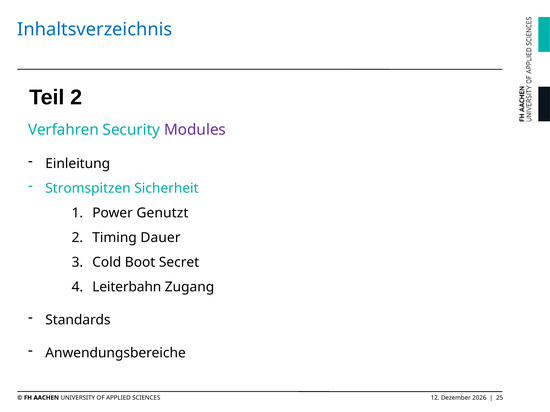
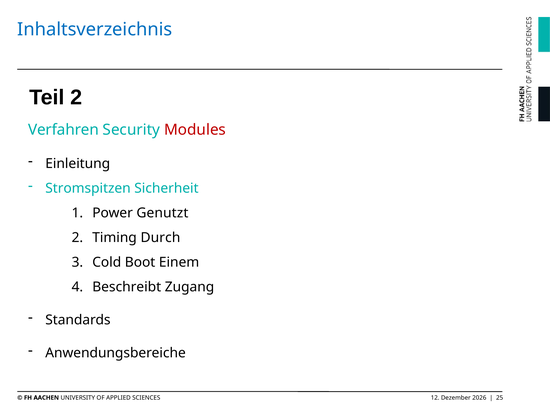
Modules colour: purple -> red
Dauer: Dauer -> Durch
Secret: Secret -> Einem
Leiterbahn: Leiterbahn -> Beschreibt
